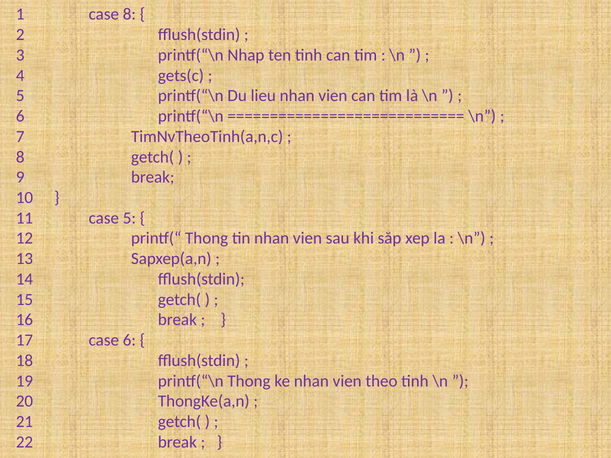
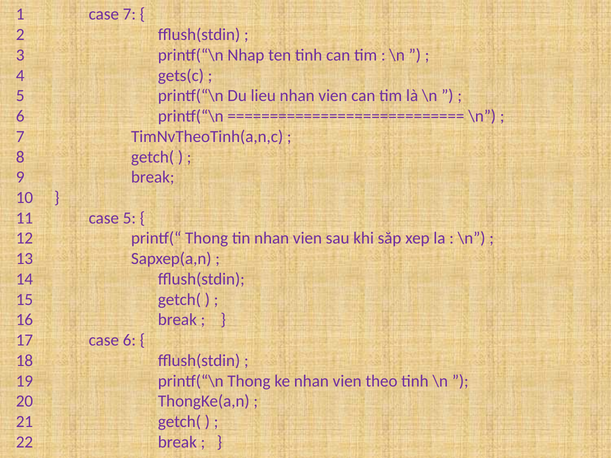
case 8: 8 -> 7
